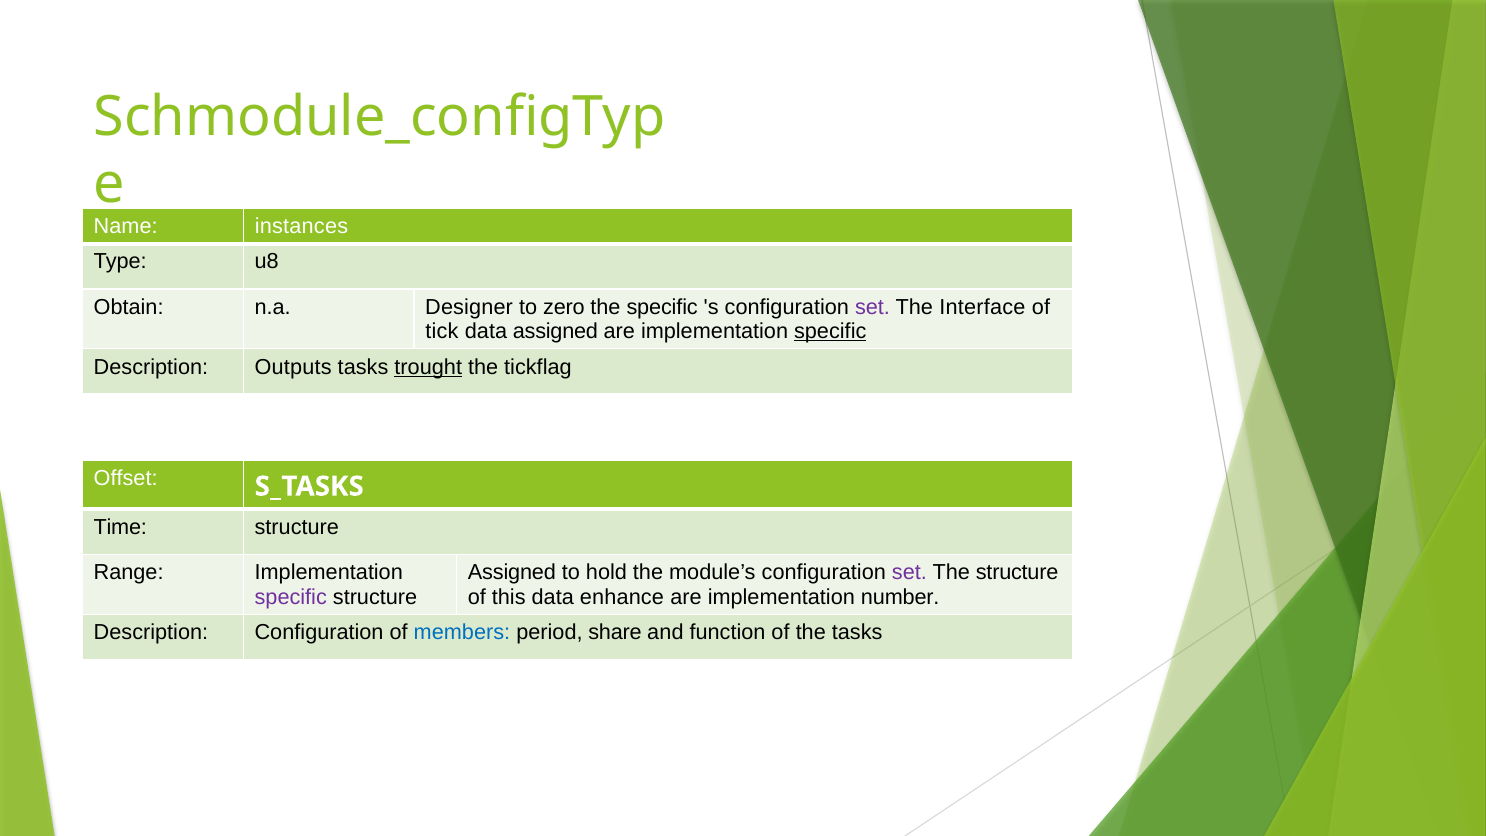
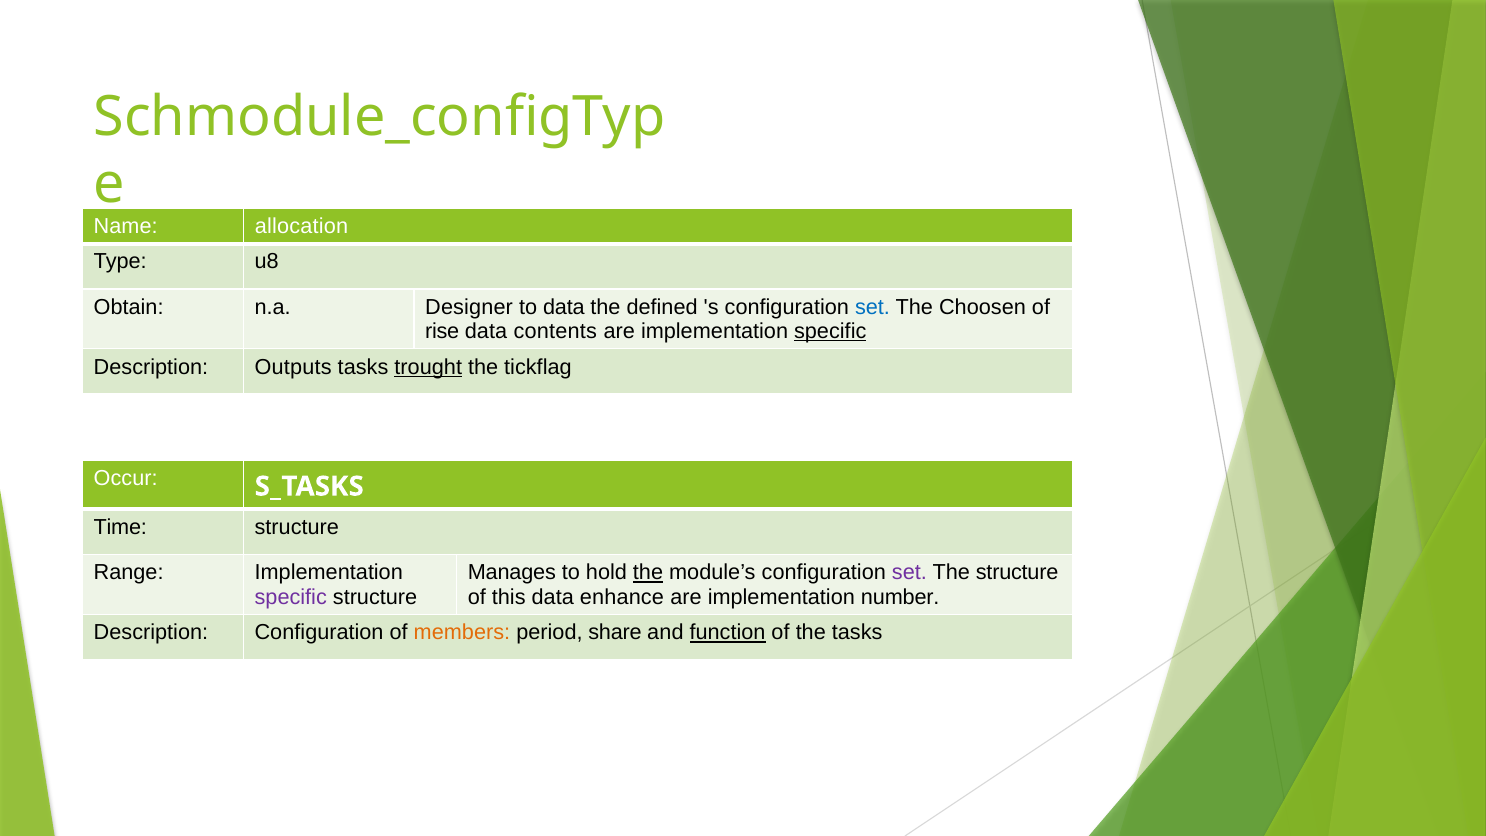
instances: instances -> allocation
to zero: zero -> data
the specific: specific -> defined
set at (872, 307) colour: purple -> blue
Interface: Interface -> Choosen
tick: tick -> rise
data assigned: assigned -> contents
Offset: Offset -> Occur
Assigned at (512, 573): Assigned -> Manages
the at (648, 573) underline: none -> present
members colour: blue -> orange
function underline: none -> present
